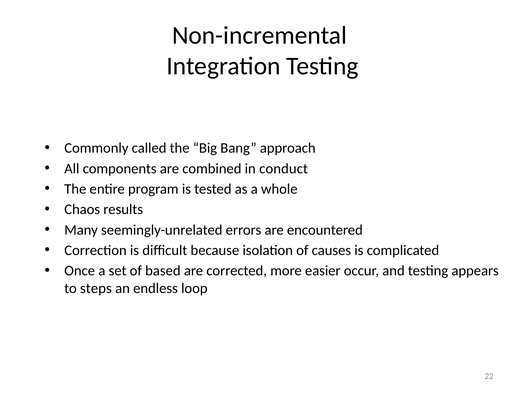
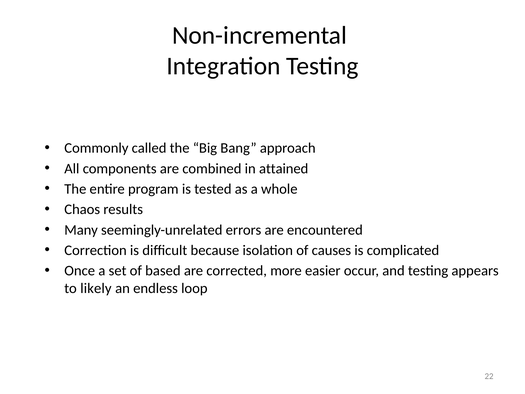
conduct: conduct -> attained
steps: steps -> likely
